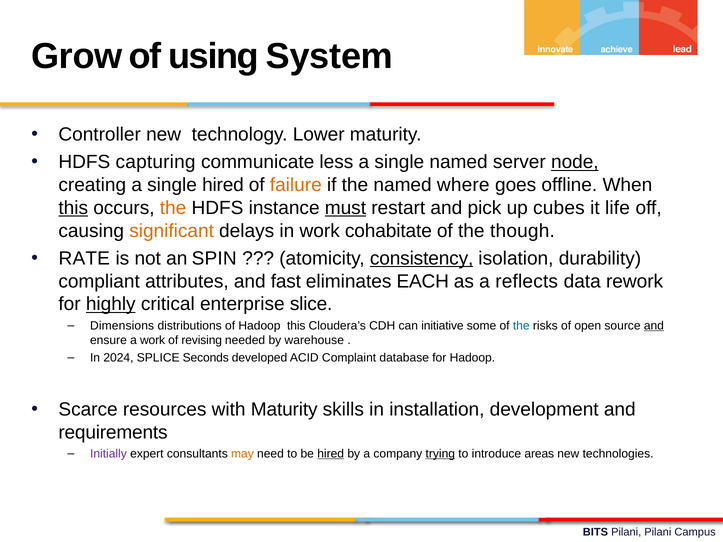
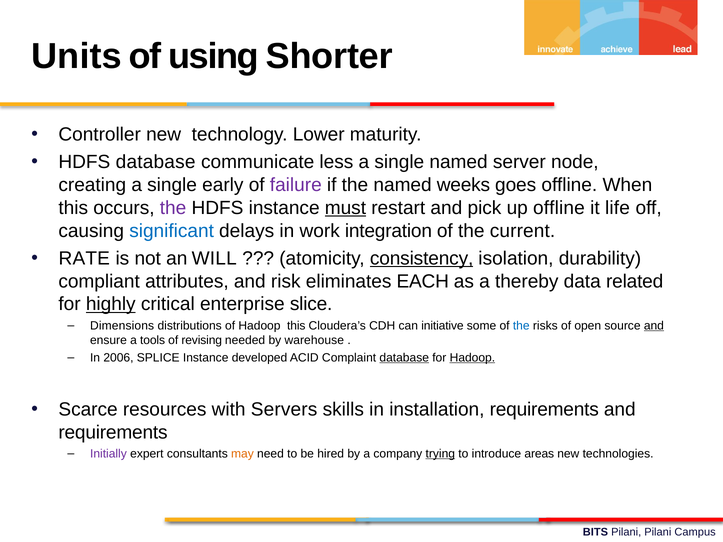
Grow: Grow -> Units
System: System -> Shorter
HDFS capturing: capturing -> database
node underline: present -> none
single hired: hired -> early
failure colour: orange -> purple
where: where -> weeks
this at (73, 208) underline: present -> none
the at (173, 208) colour: orange -> purple
up cubes: cubes -> offline
significant colour: orange -> blue
cohabitate: cohabitate -> integration
though: though -> current
SPIN: SPIN -> WILL
fast: fast -> risk
reflects: reflects -> thereby
rework: rework -> related
a work: work -> tools
2024: 2024 -> 2006
SPLICE Seconds: Seconds -> Instance
database at (404, 358) underline: none -> present
Hadoop at (472, 358) underline: none -> present
with Maturity: Maturity -> Servers
installation development: development -> requirements
hired at (331, 454) underline: present -> none
